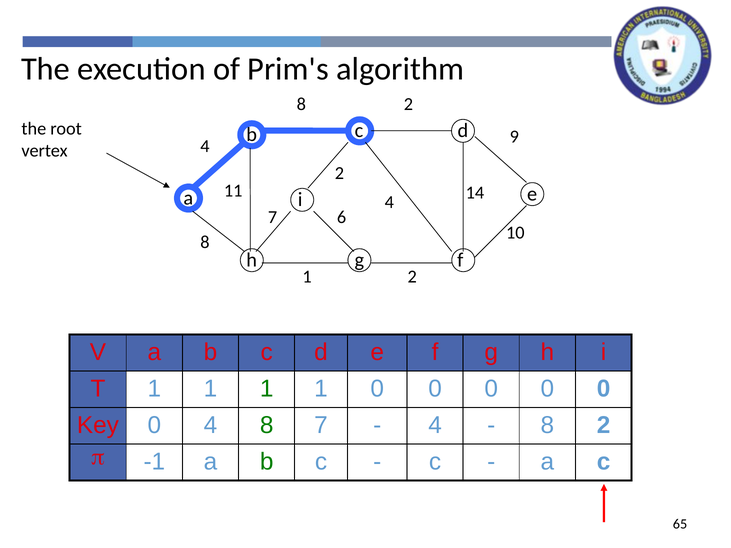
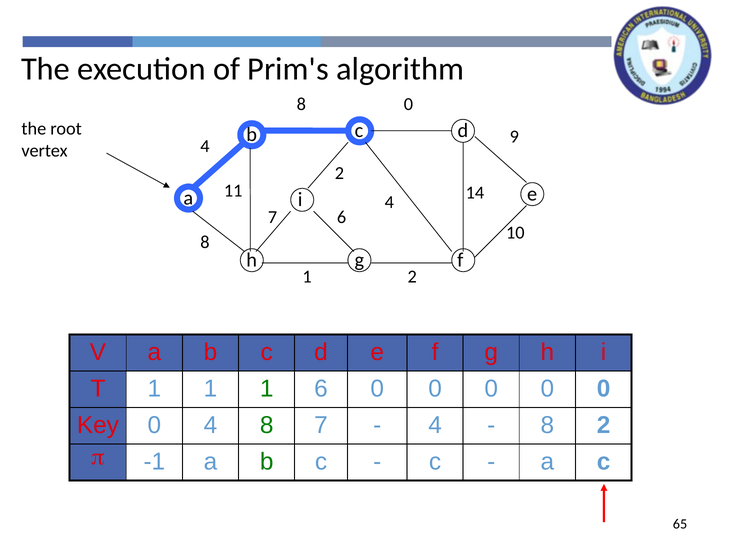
2 at (408, 104): 2 -> 0
1 1 1 1: 1 -> 6
